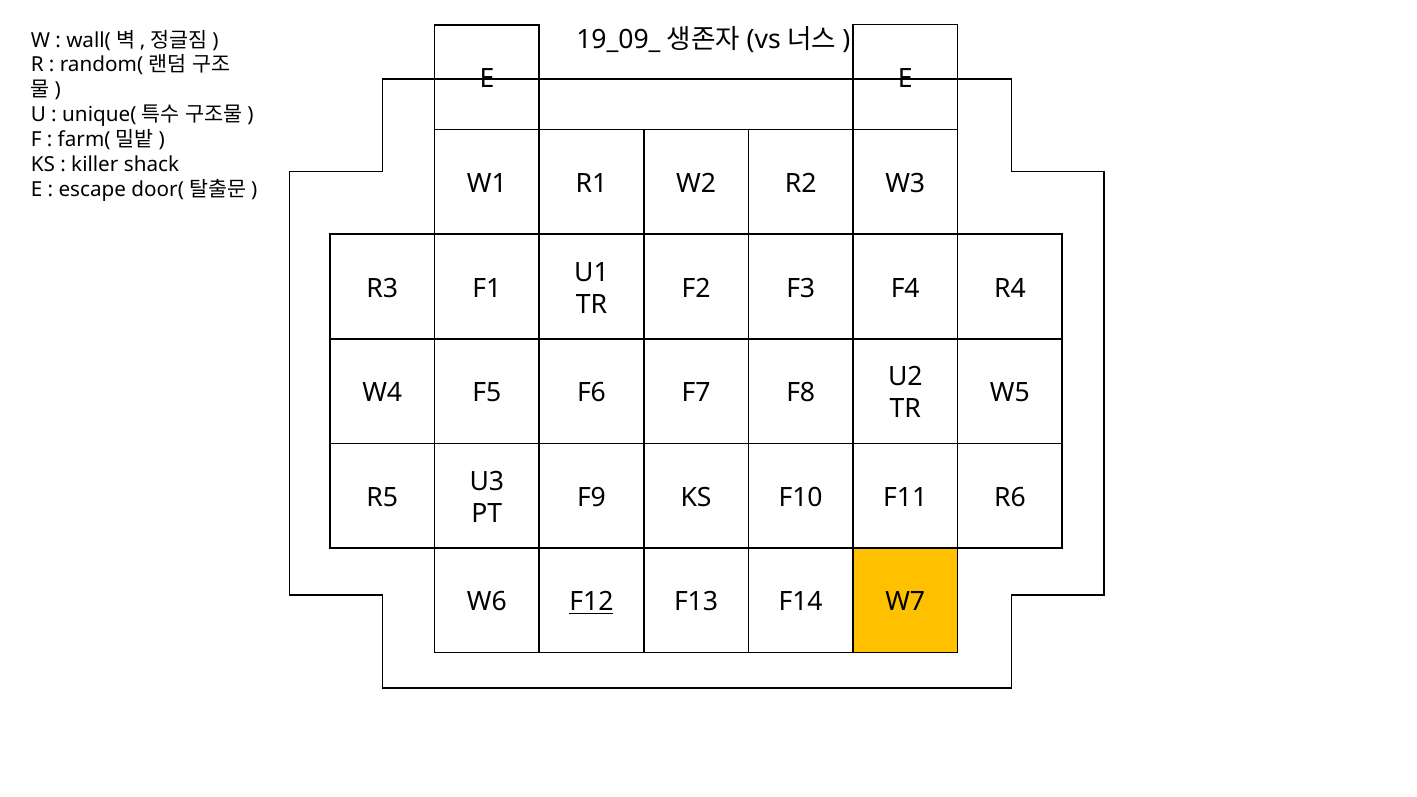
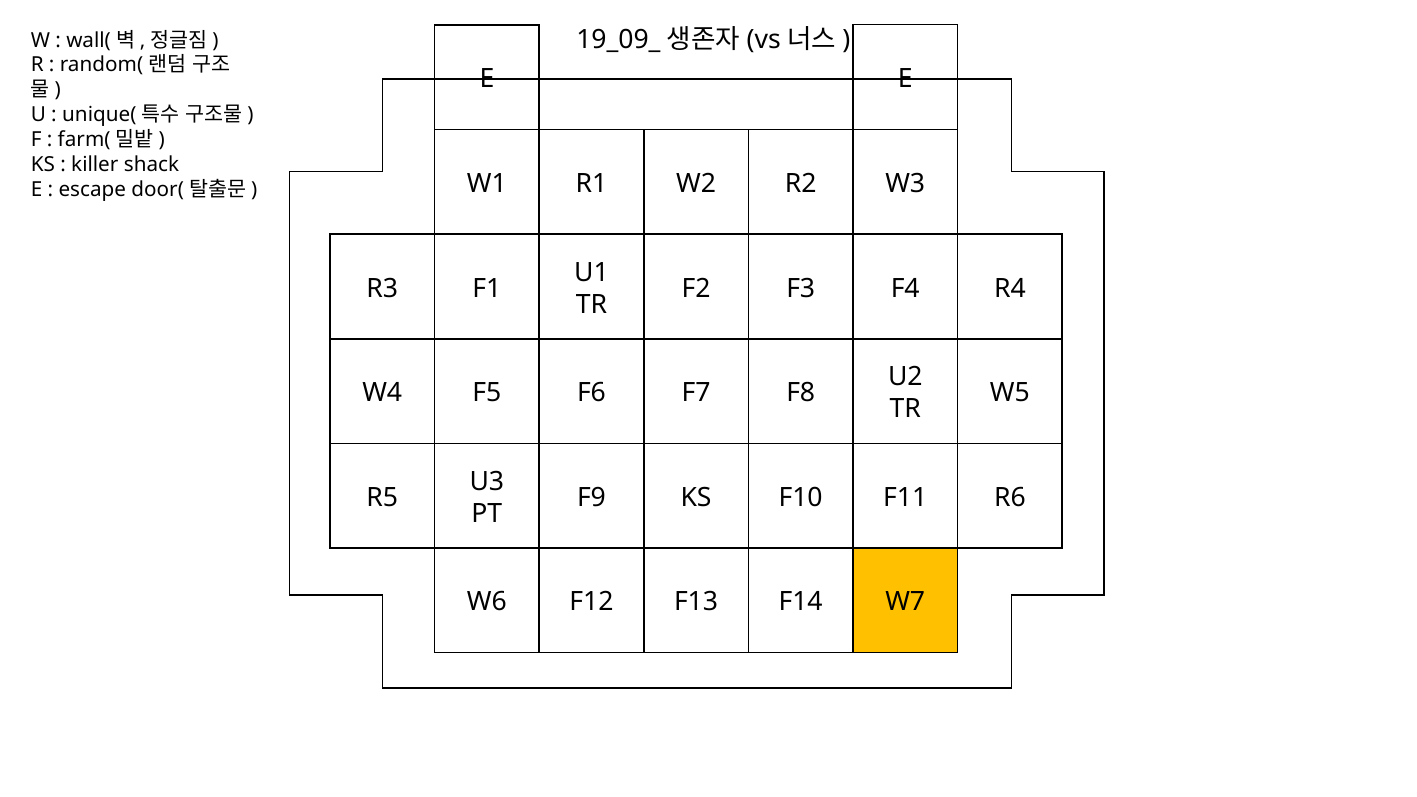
F12 underline: present -> none
